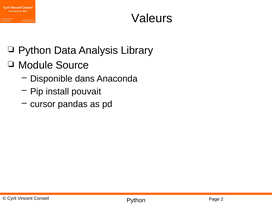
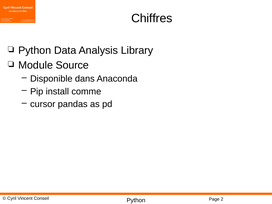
Valeurs: Valeurs -> Chiffres
pouvait: pouvait -> comme
